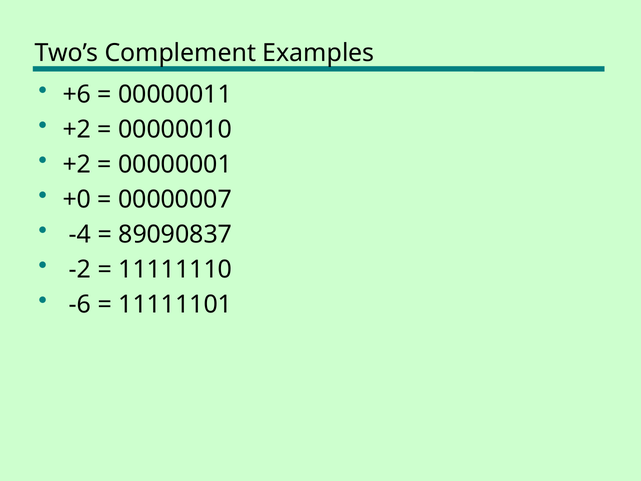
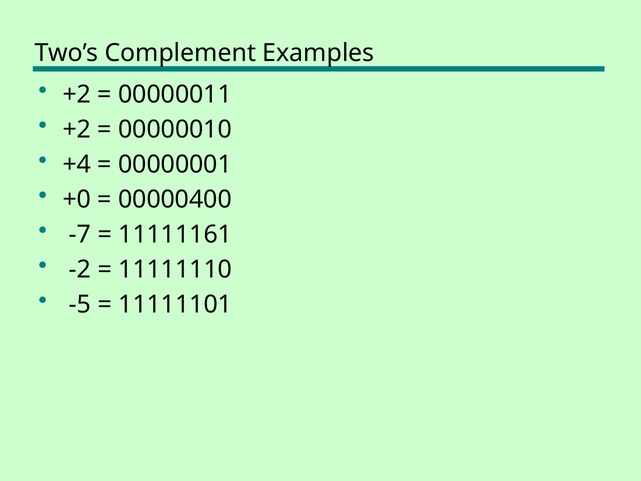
+6 at (77, 95): +6 -> +2
+2 at (77, 165): +2 -> +4
00000007: 00000007 -> 00000400
-4: -4 -> -7
89090837: 89090837 -> 11111161
-6: -6 -> -5
